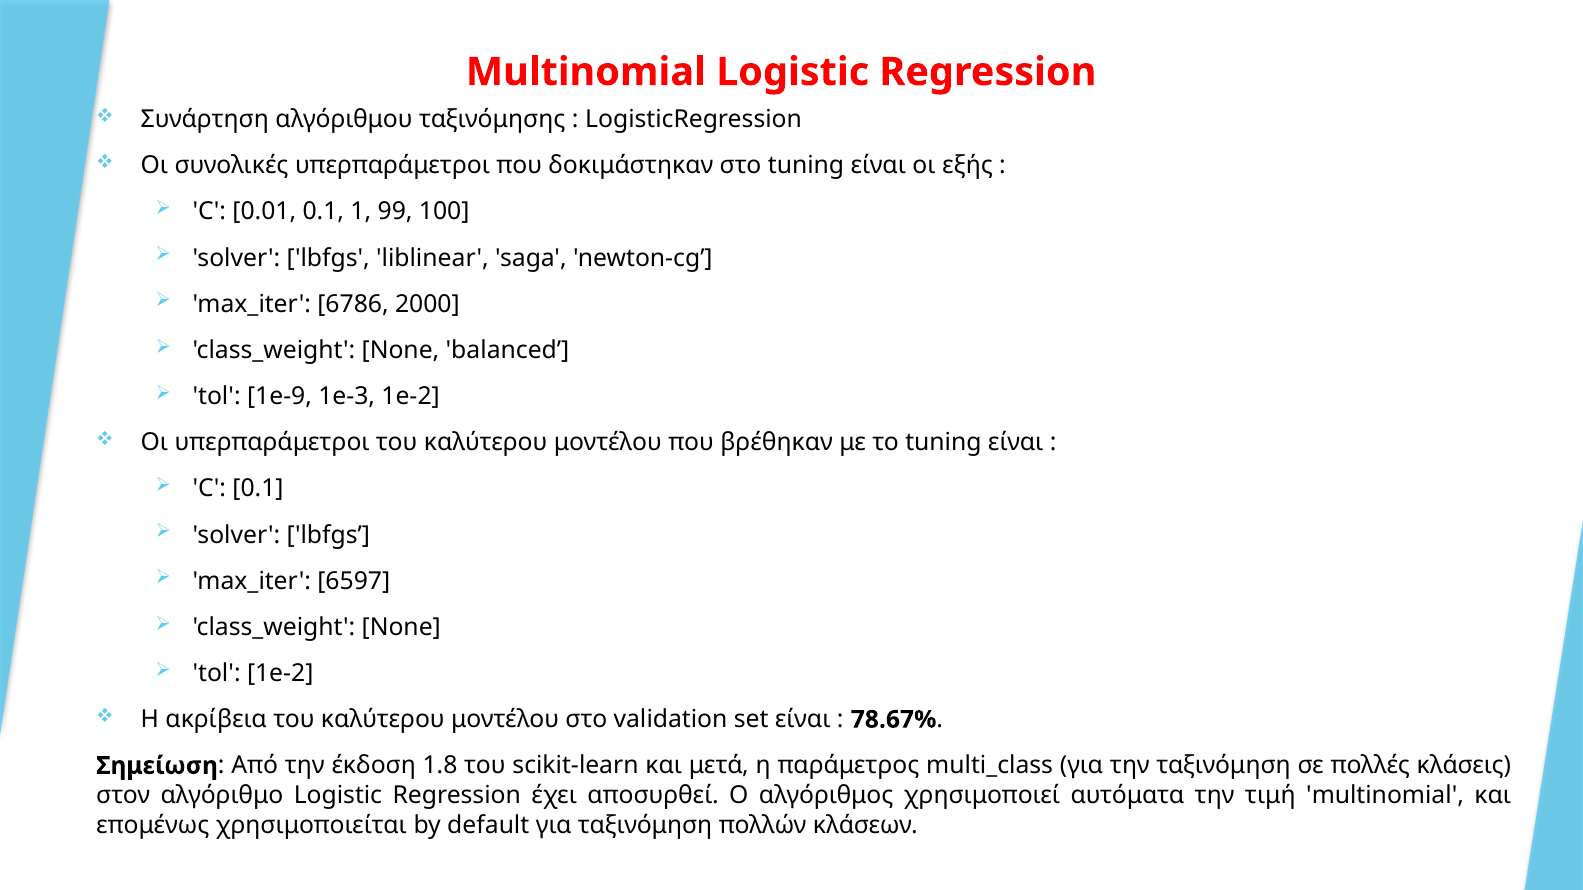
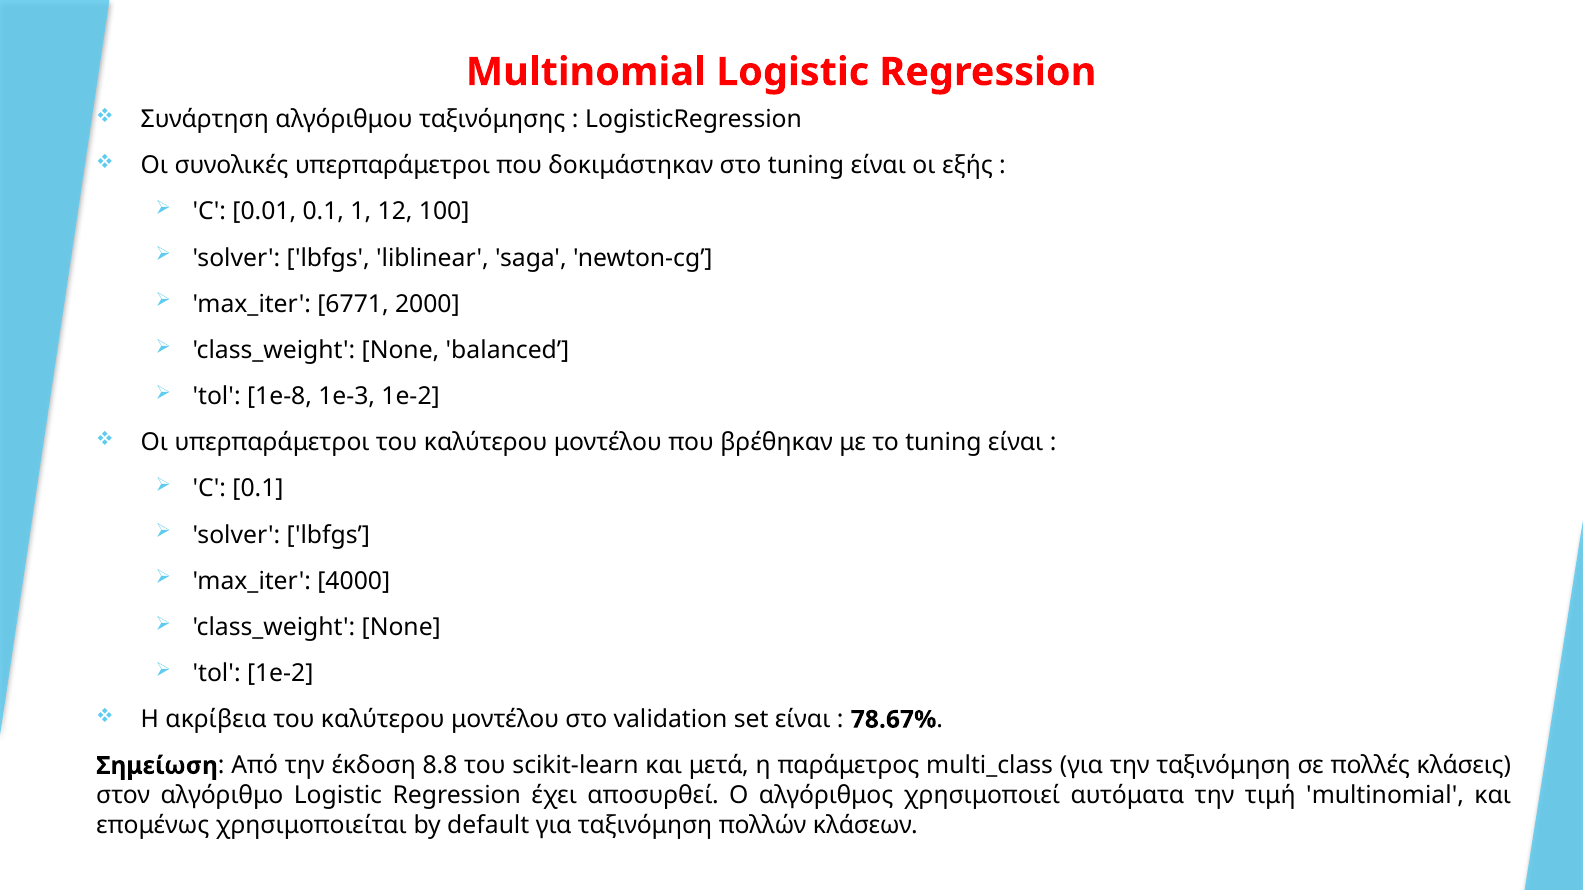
99: 99 -> 12
6786: 6786 -> 6771
1e-9: 1e-9 -> 1e-8
6597: 6597 -> 4000
1.8: 1.8 -> 8.8
